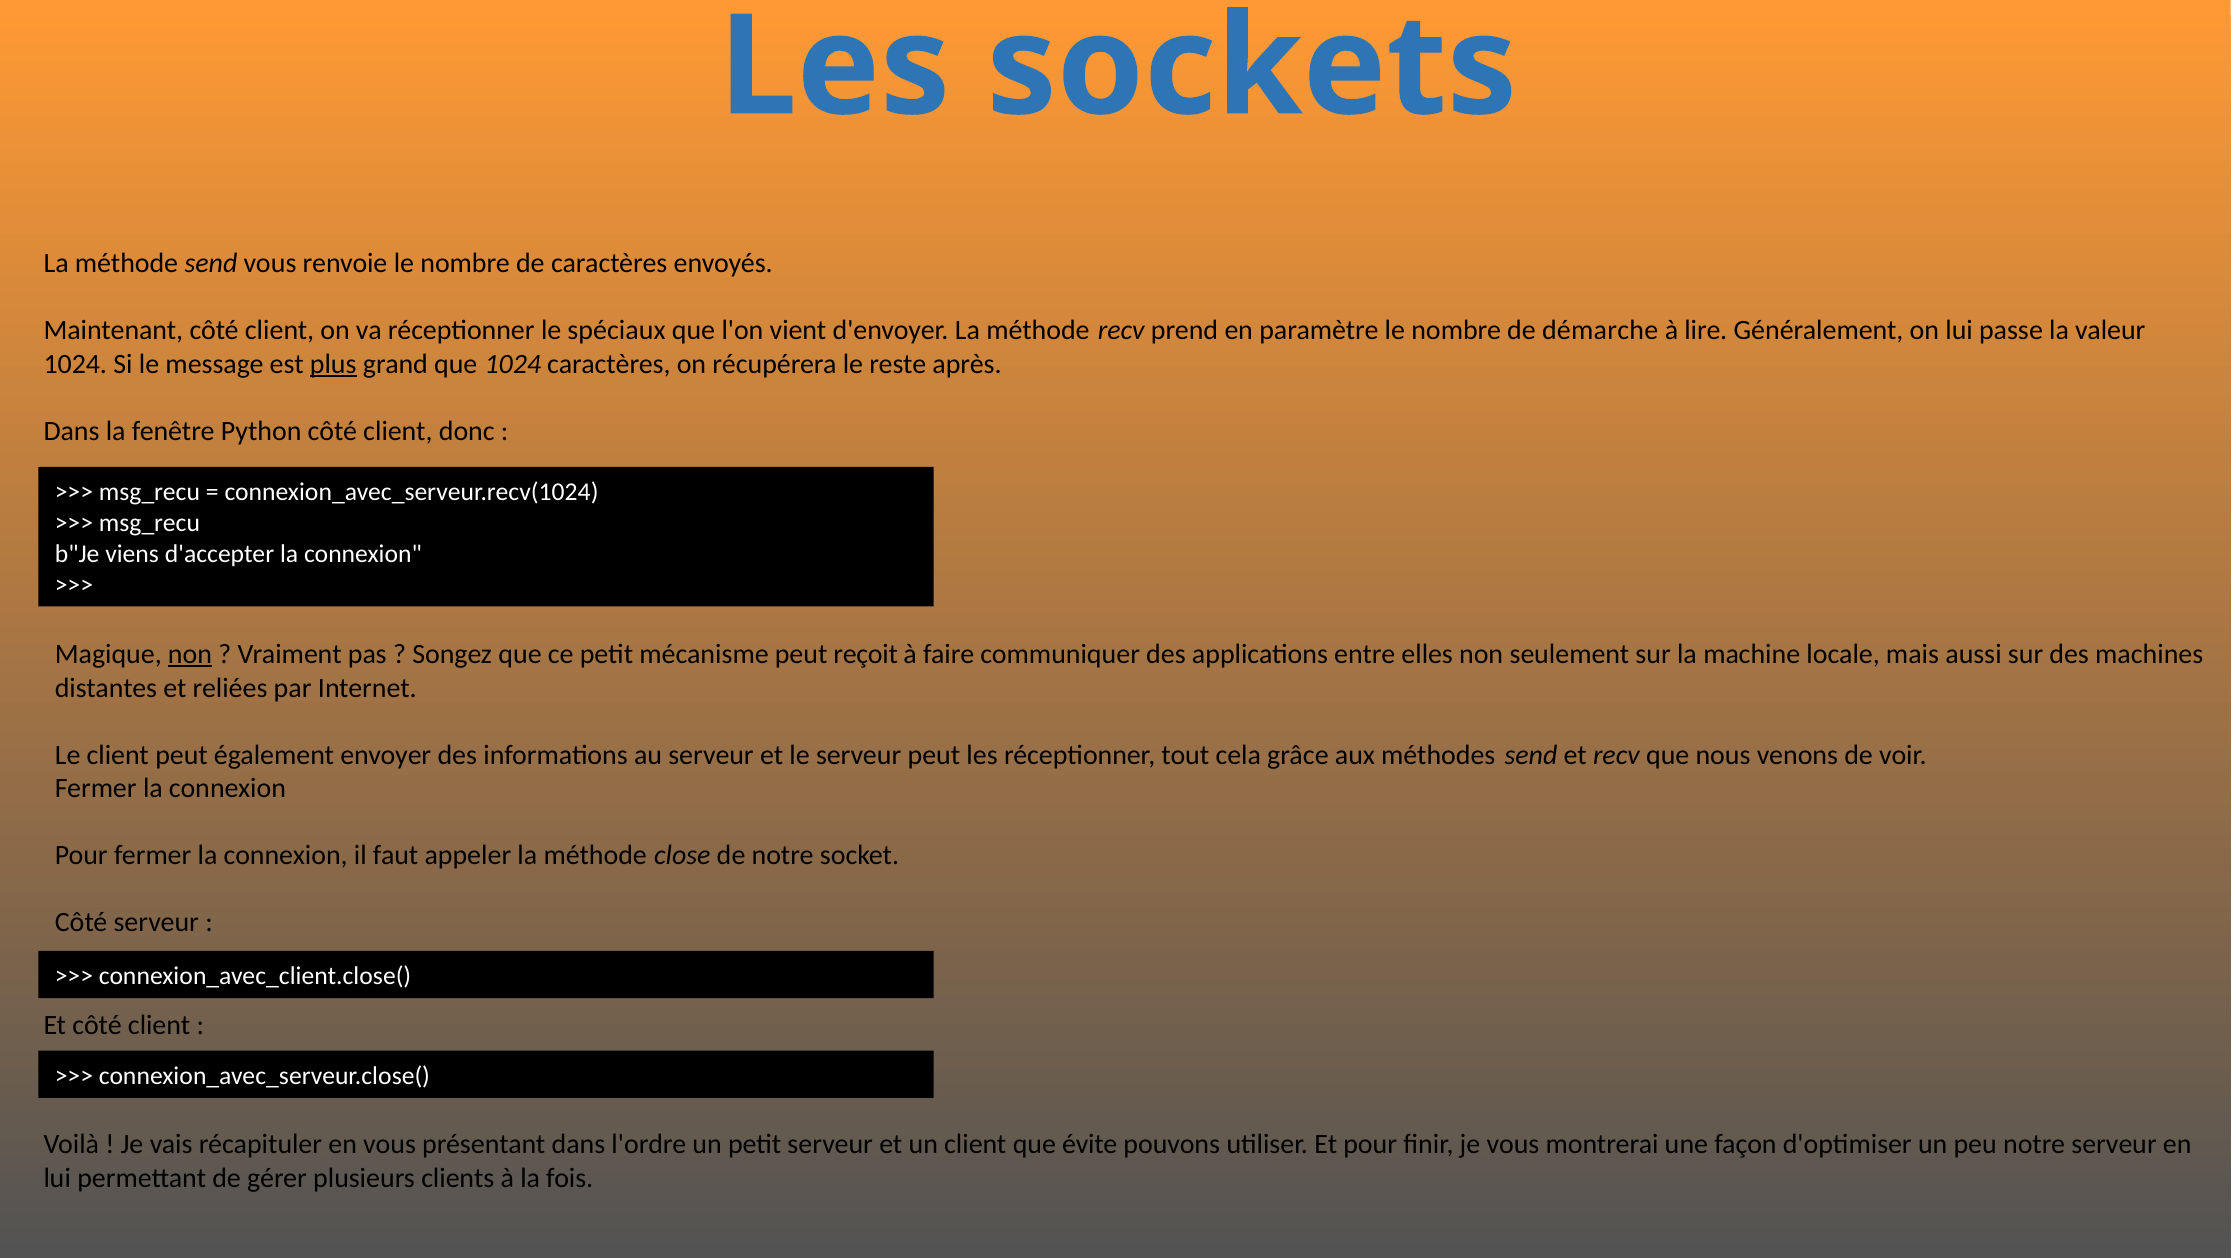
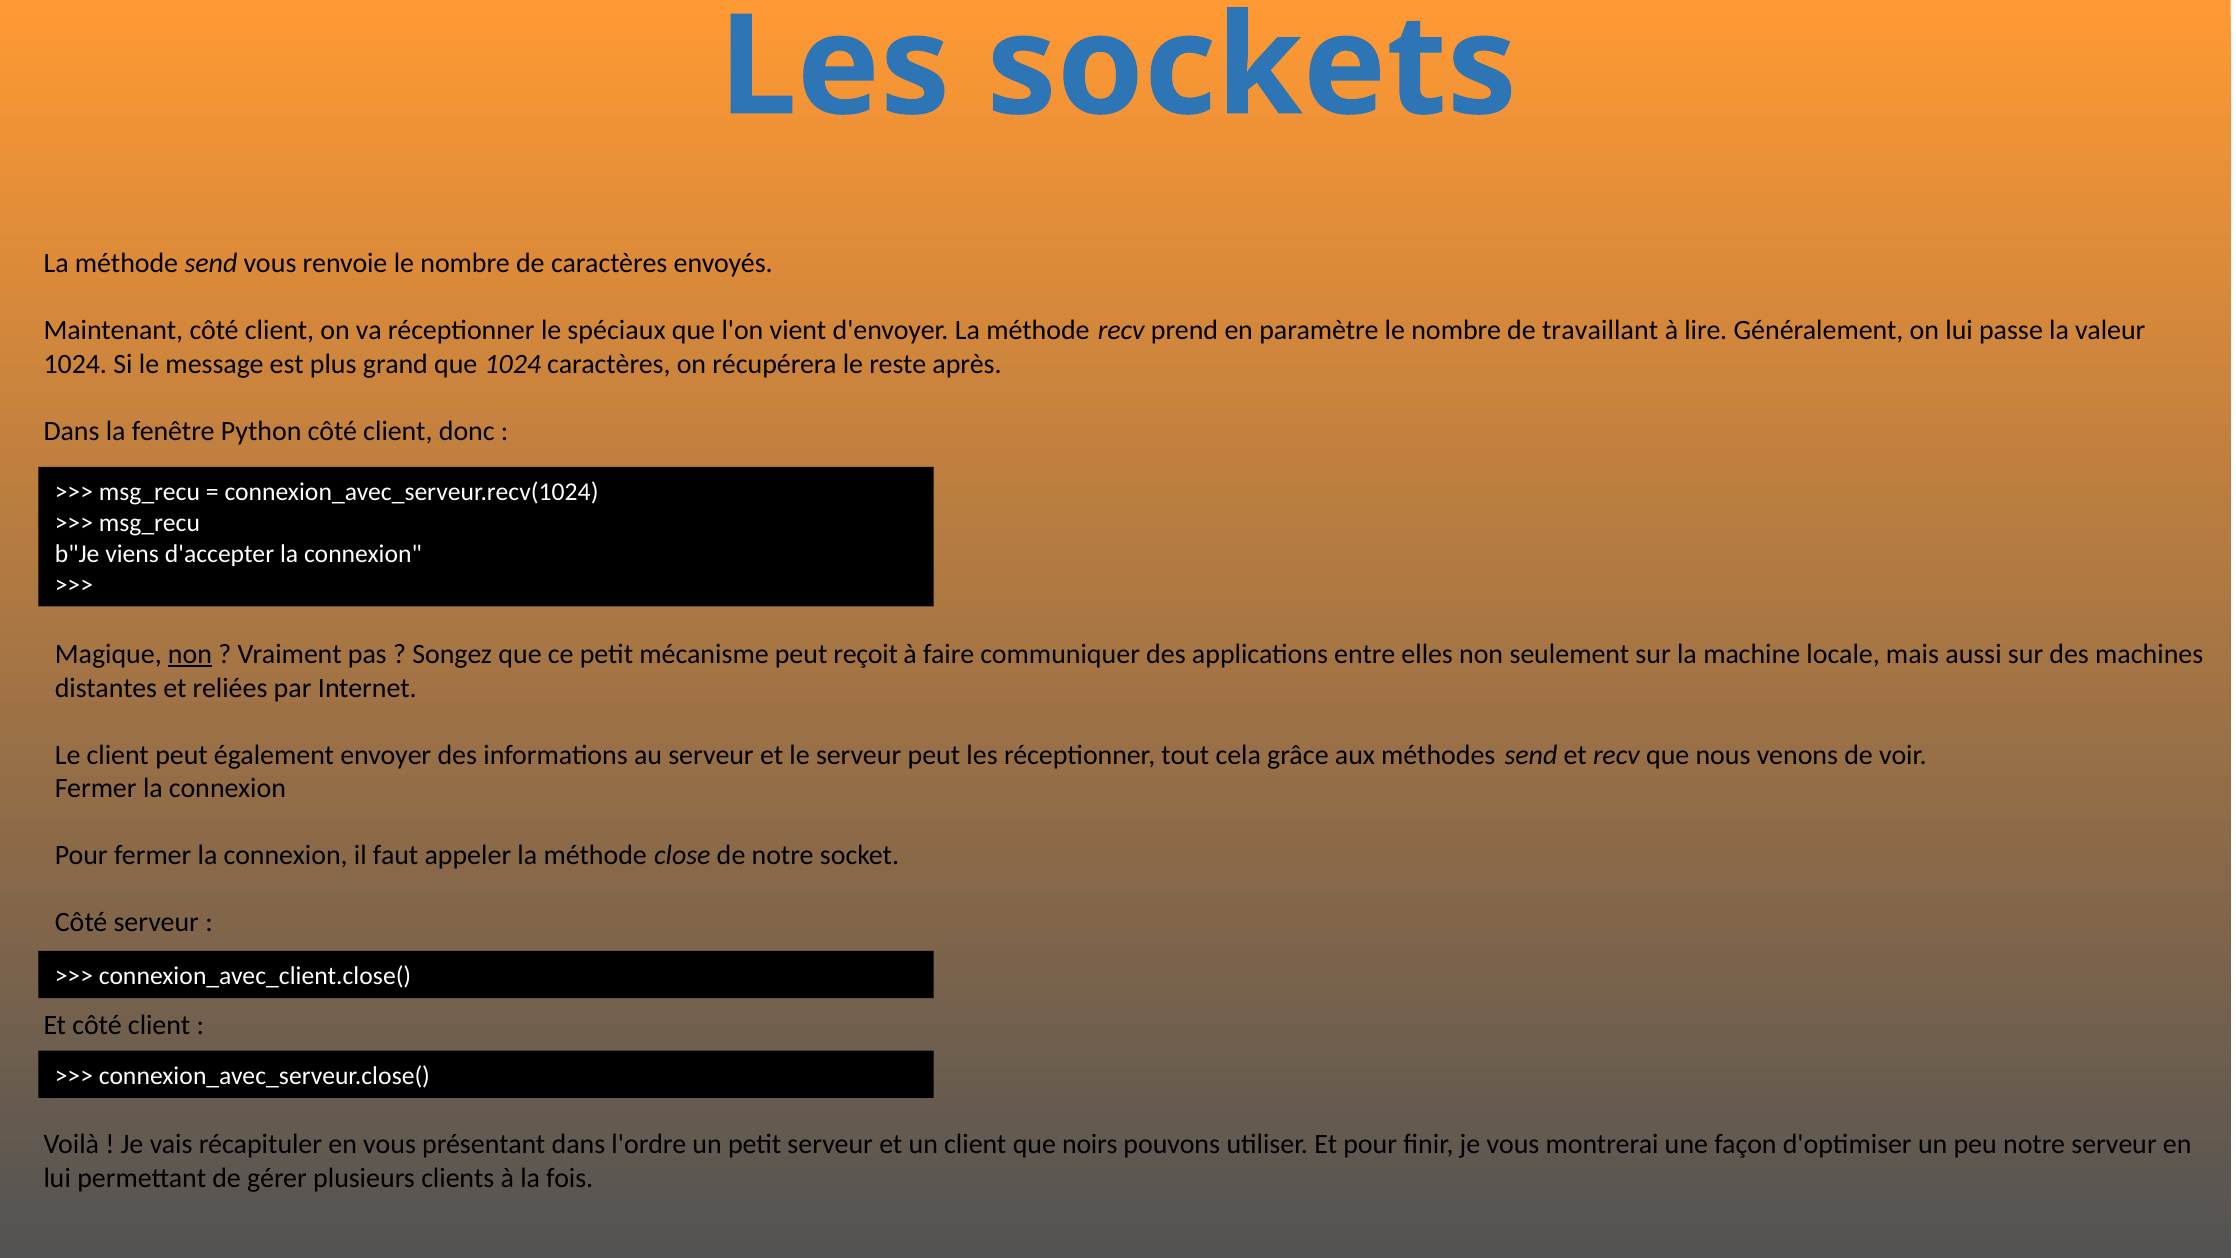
démarche: démarche -> travaillant
plus underline: present -> none
évite: évite -> noirs
